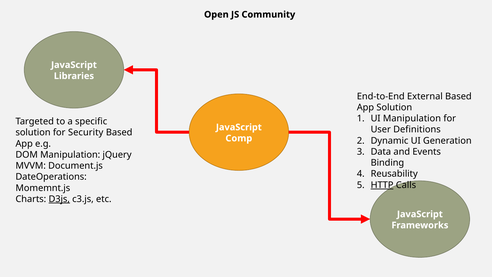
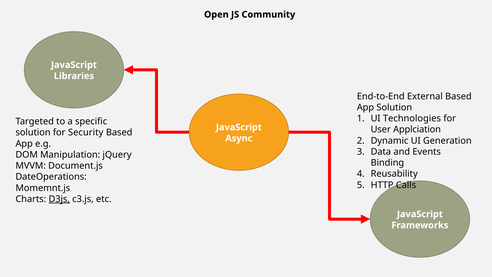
UI Manipulation: Manipulation -> Technologies
Definitions: Definitions -> Applciation
Comp: Comp -> Async
HTTP underline: present -> none
